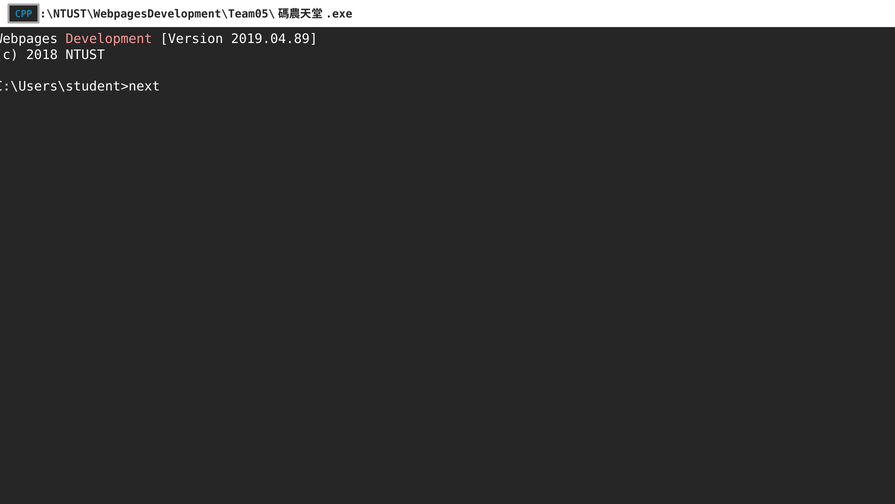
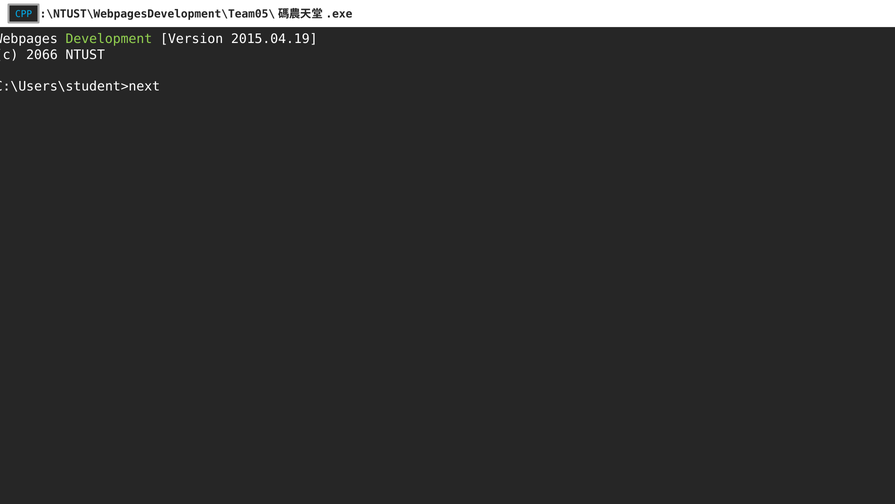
Development colour: pink -> light green
2019.04.89: 2019.04.89 -> 2015.04.19
2018: 2018 -> 2066
